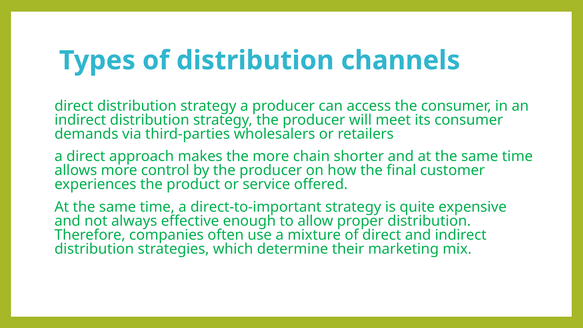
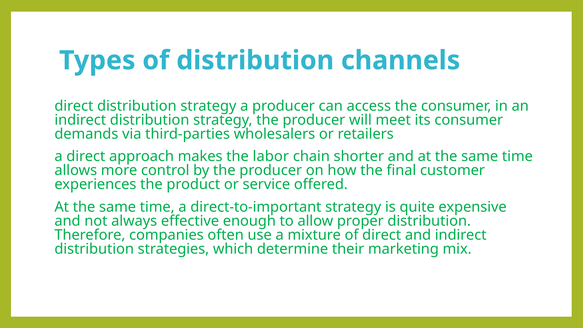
the more: more -> labor
